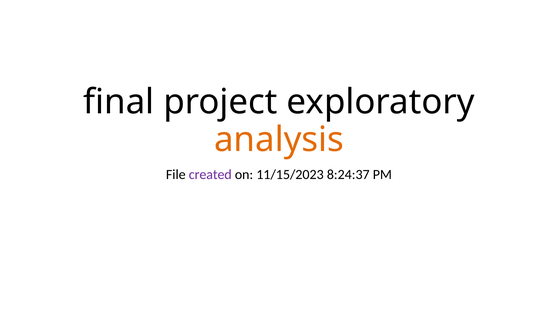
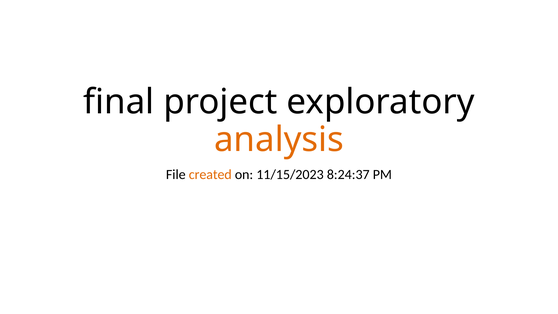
created colour: purple -> orange
